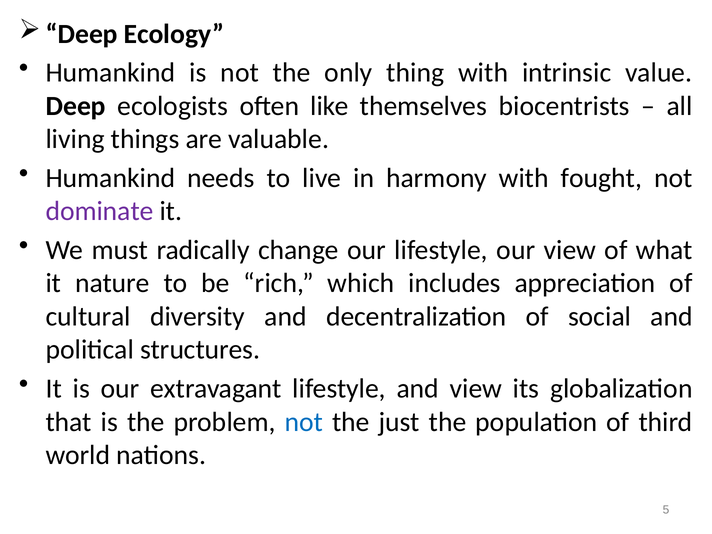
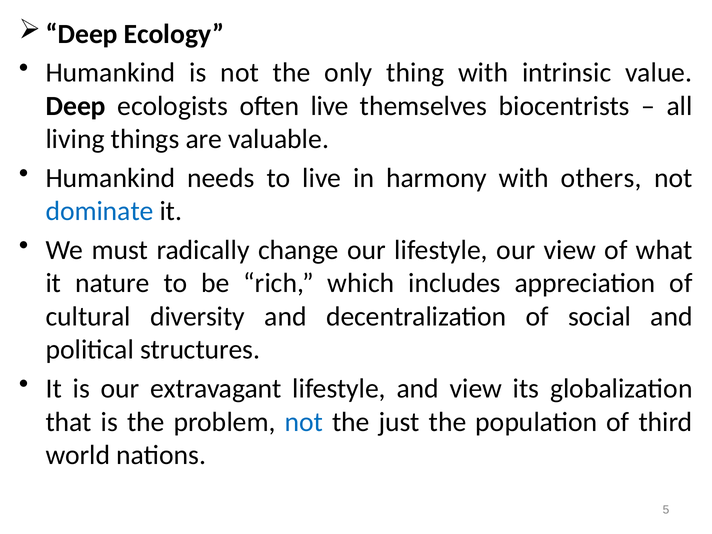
often like: like -> live
fought: fought -> others
dominate colour: purple -> blue
